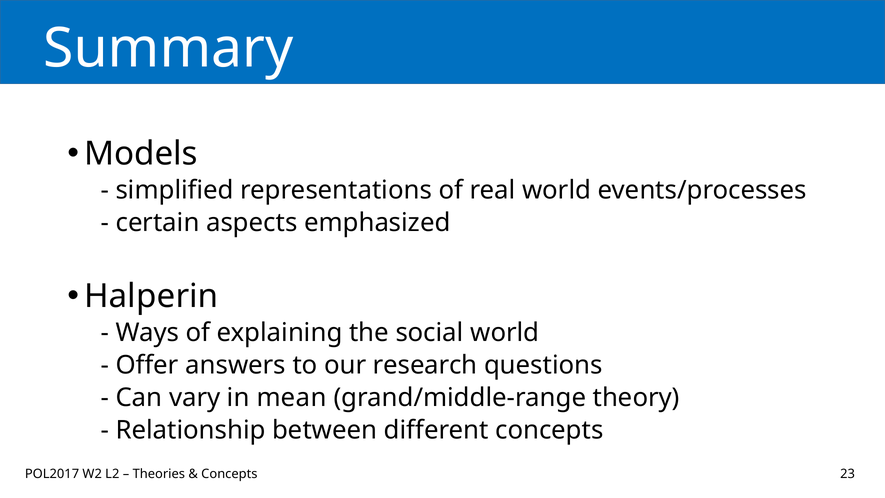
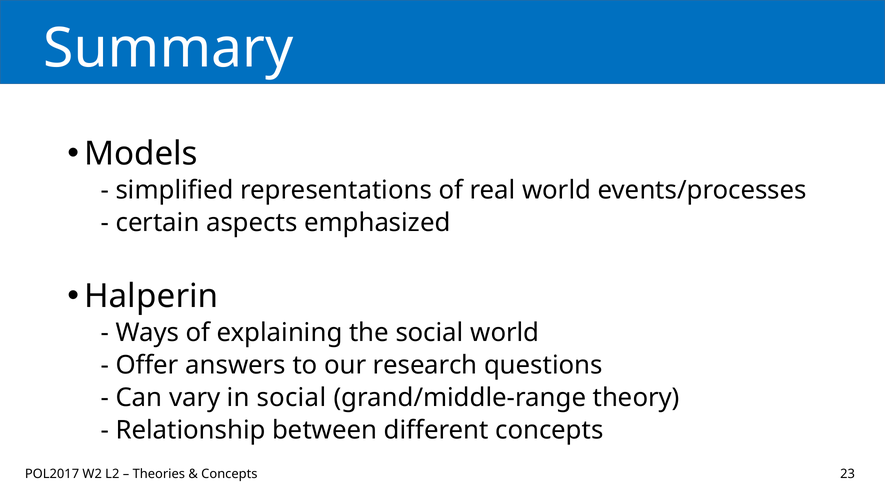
in mean: mean -> social
